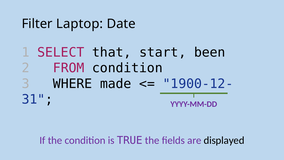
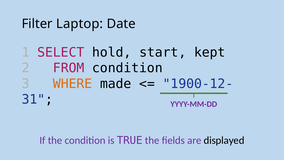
that: that -> hold
been: been -> kept
WHERE colour: black -> orange
